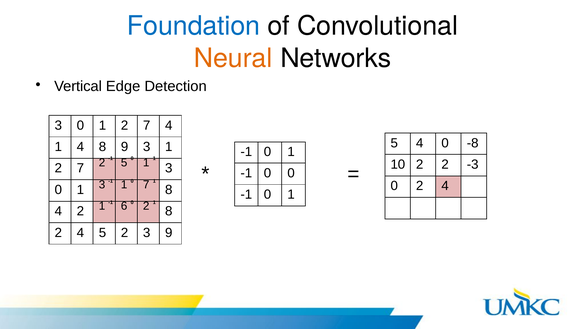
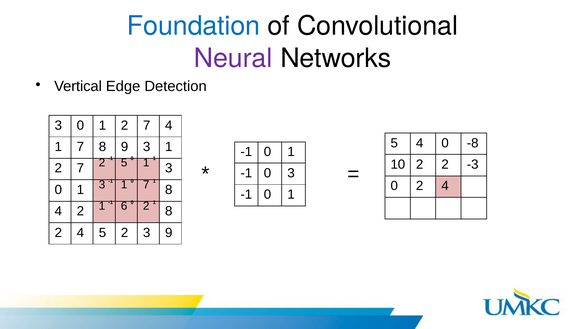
Neural colour: orange -> purple
1 4: 4 -> 7
0 0: 0 -> 3
